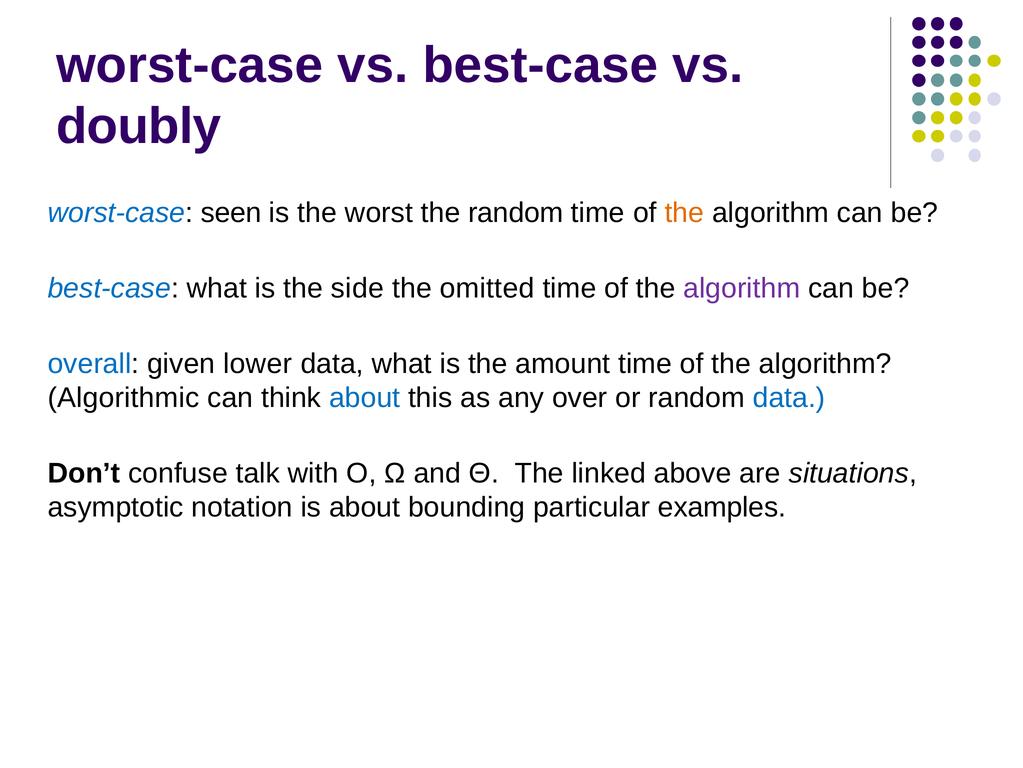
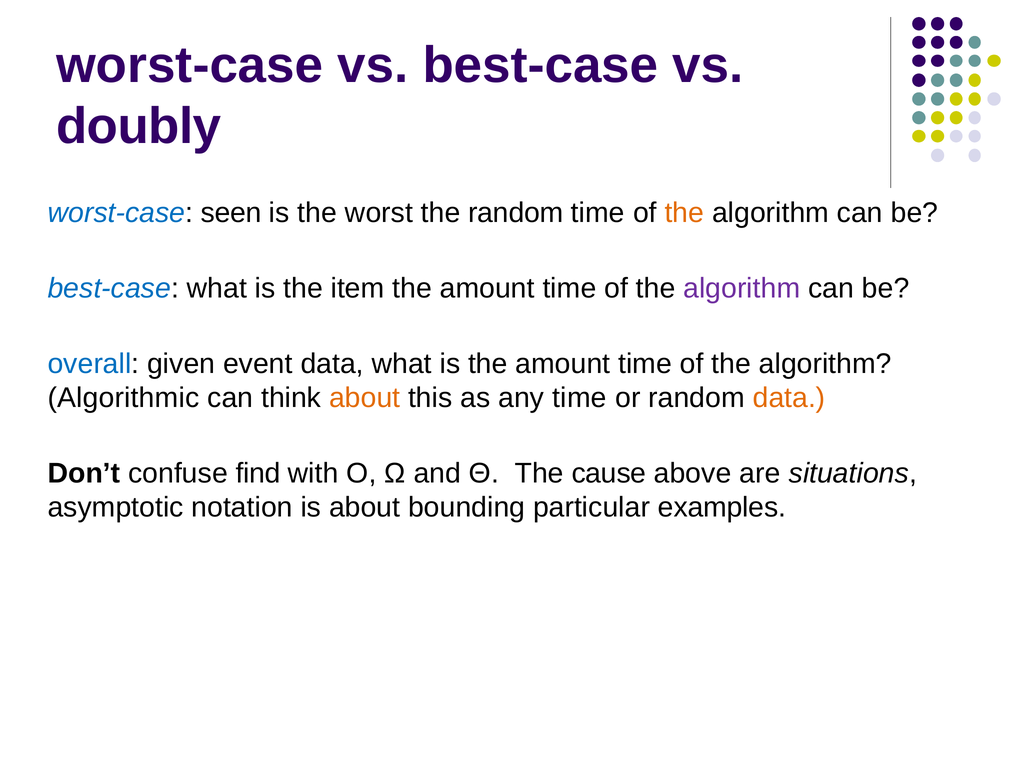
side: side -> item
omitted at (487, 288): omitted -> amount
lower: lower -> event
about at (365, 398) colour: blue -> orange
any over: over -> time
data at (789, 398) colour: blue -> orange
talk: talk -> find
linked: linked -> cause
